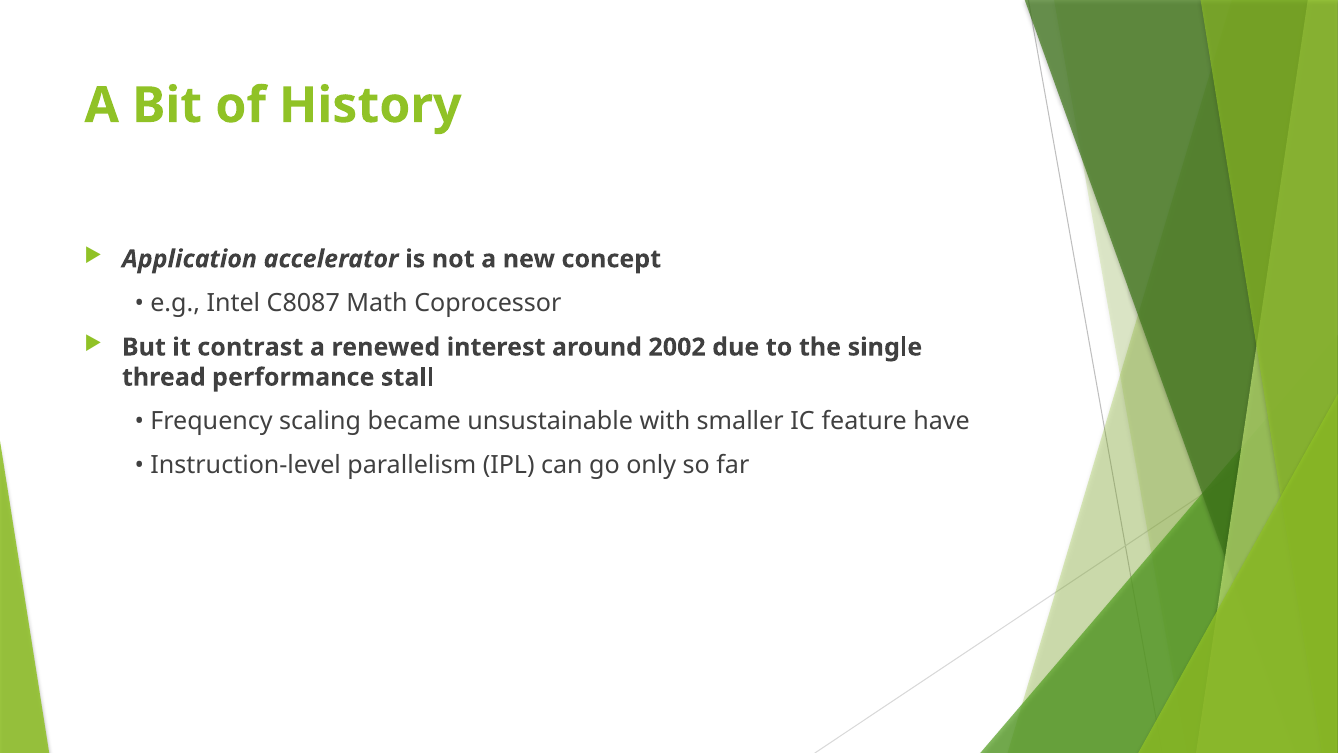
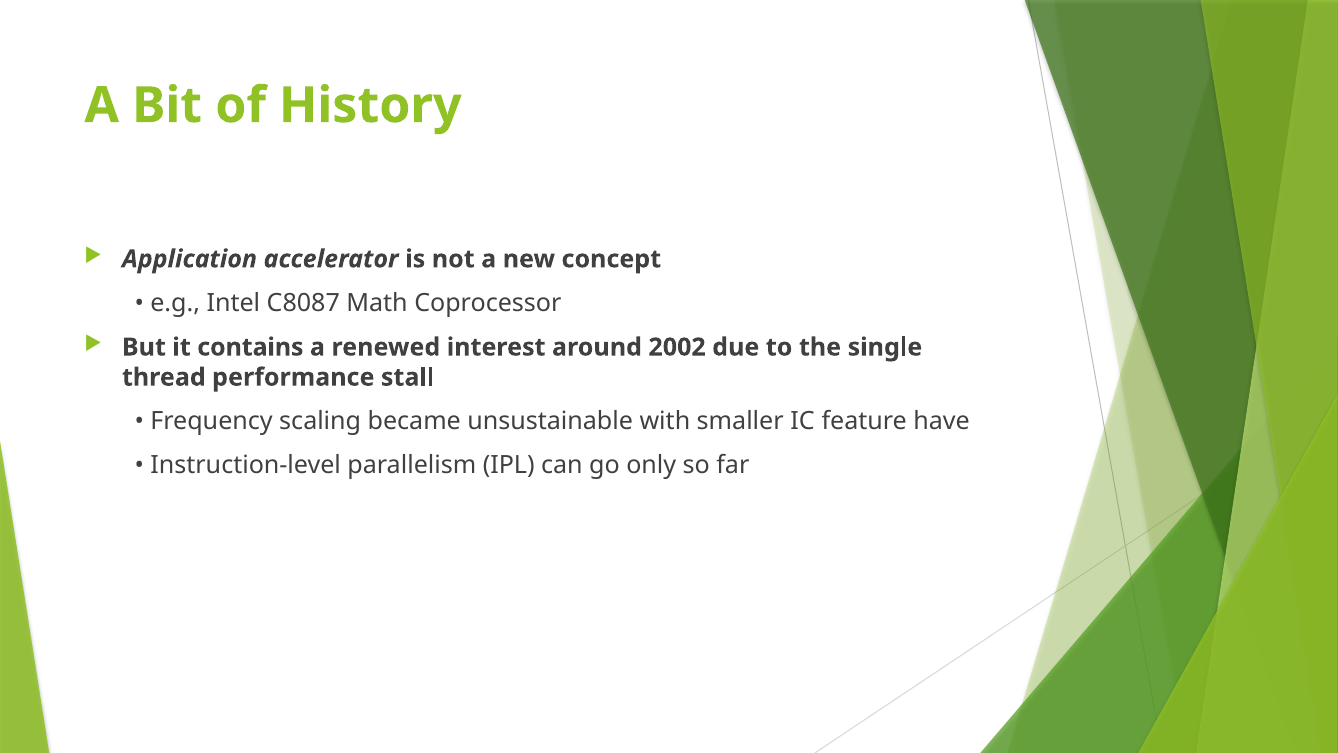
contrast: contrast -> contains
